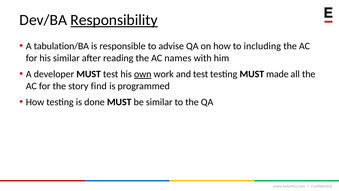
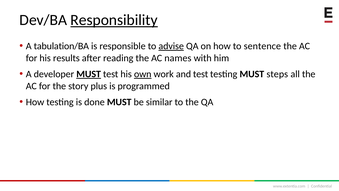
advise underline: none -> present
including: including -> sentence
his similar: similar -> results
MUST at (89, 74) underline: none -> present
made: made -> steps
find: find -> plus
